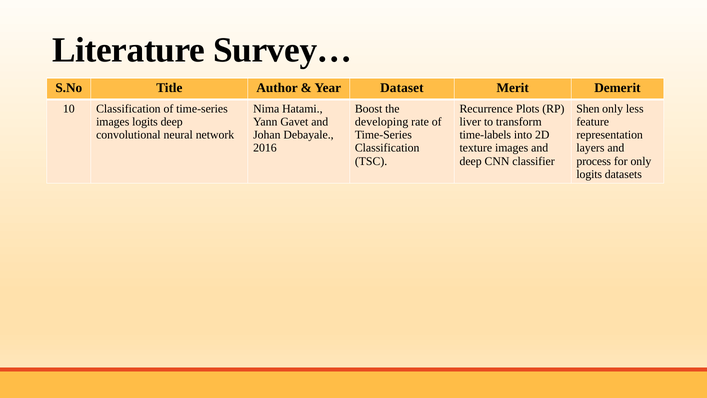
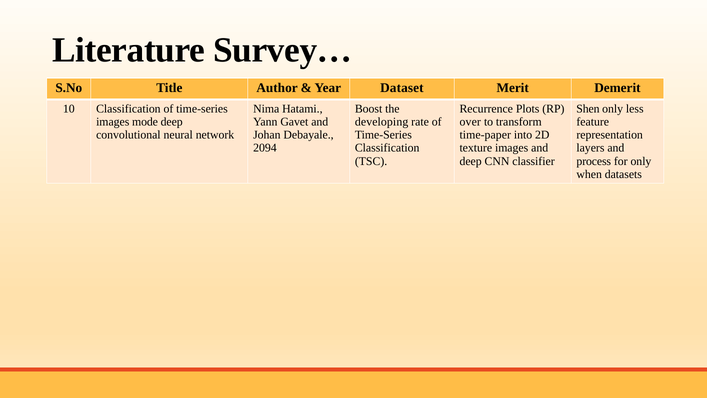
images logits: logits -> mode
liver: liver -> over
time-labels: time-labels -> time-paper
2016: 2016 -> 2094
logits at (589, 174): logits -> when
